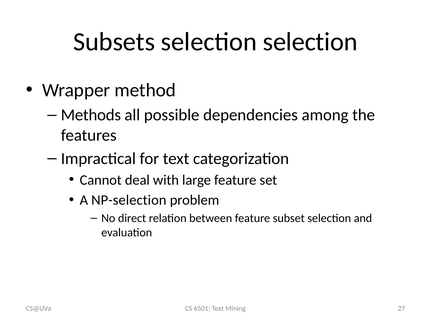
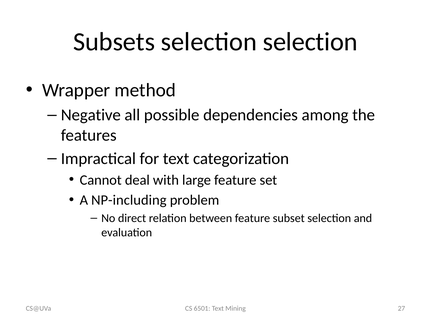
Methods: Methods -> Negative
NP-selection: NP-selection -> NP-including
